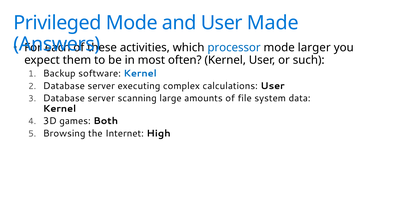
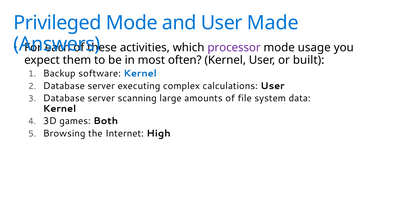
processor colour: blue -> purple
larger: larger -> usage
such: such -> built
